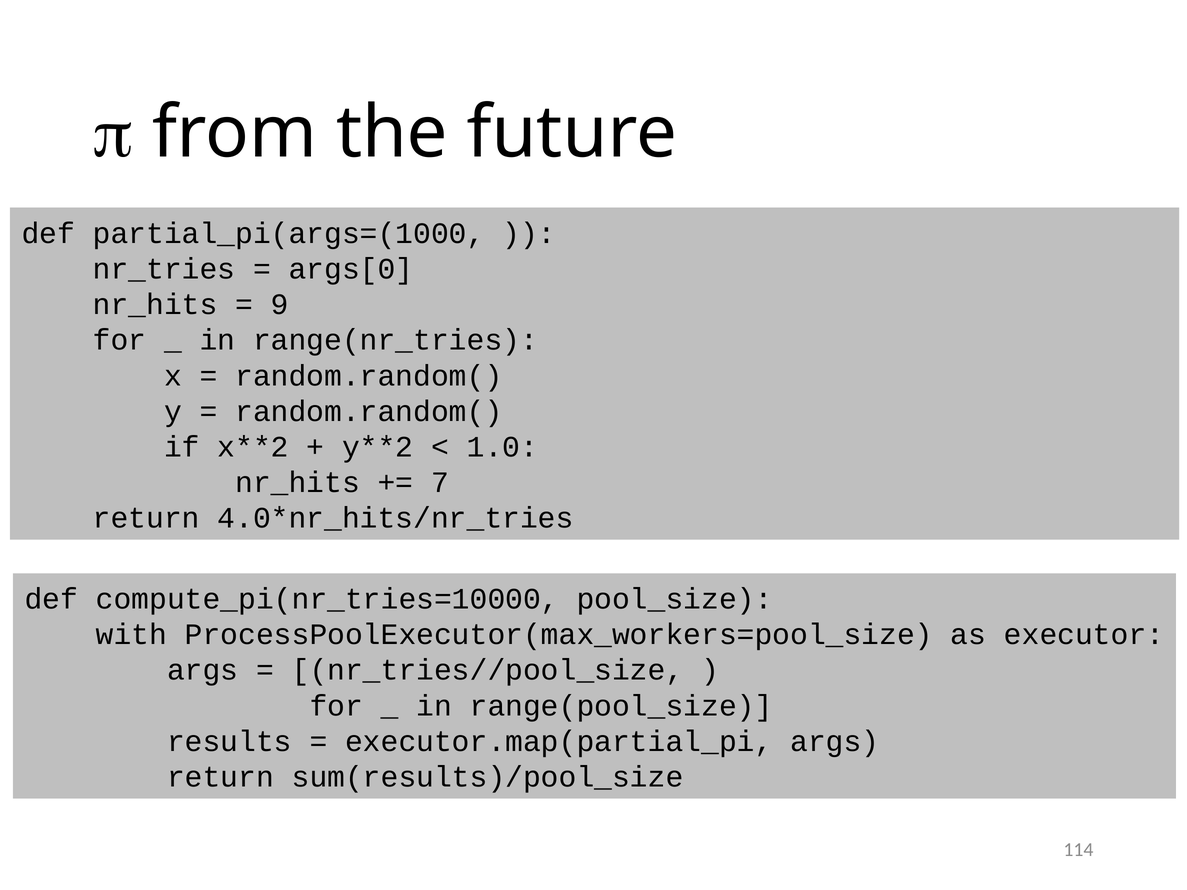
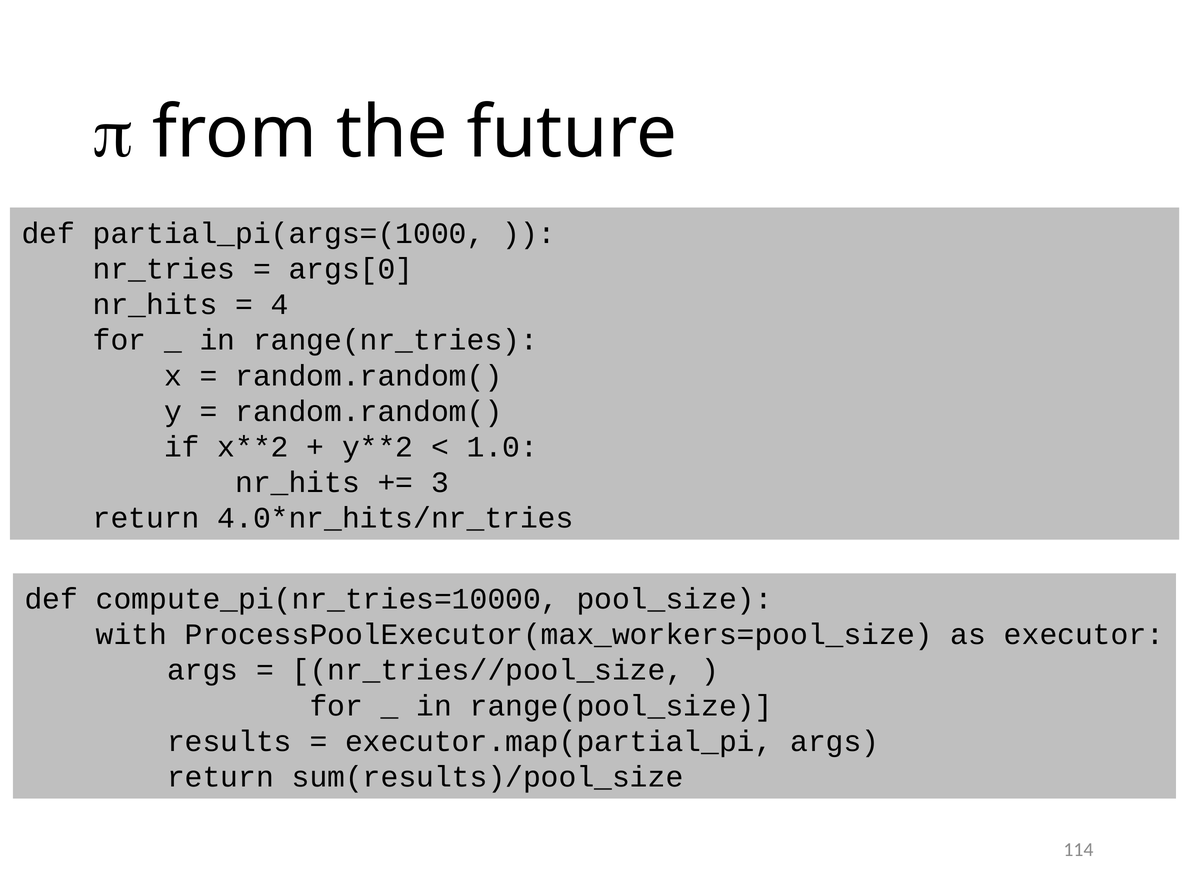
9: 9 -> 4
7: 7 -> 3
